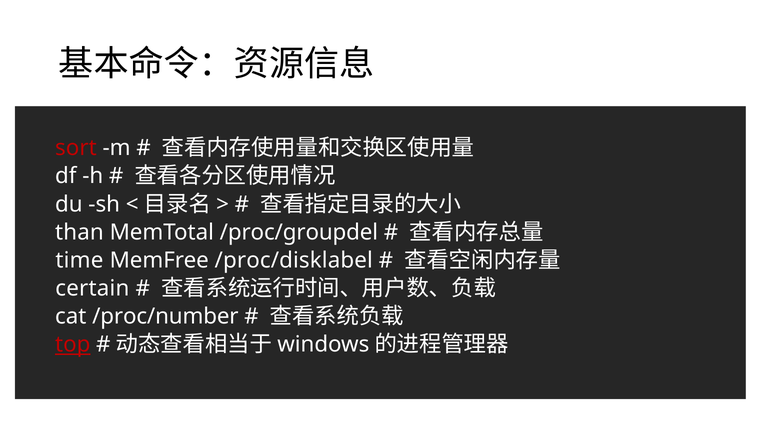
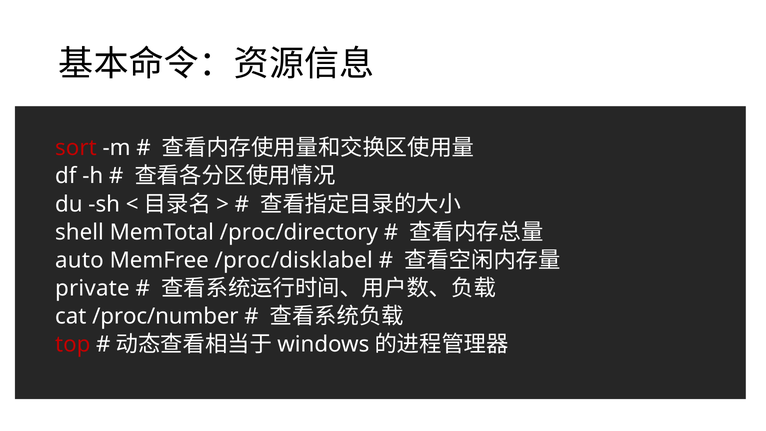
than: than -> shell
/proc/groupdel: /proc/groupdel -> /proc/directory
time: time -> auto
certain: certain -> private
top underline: present -> none
